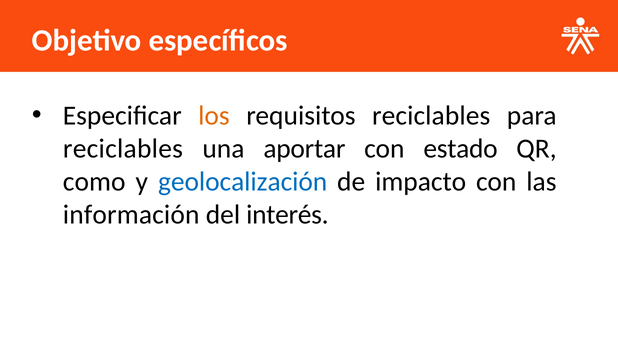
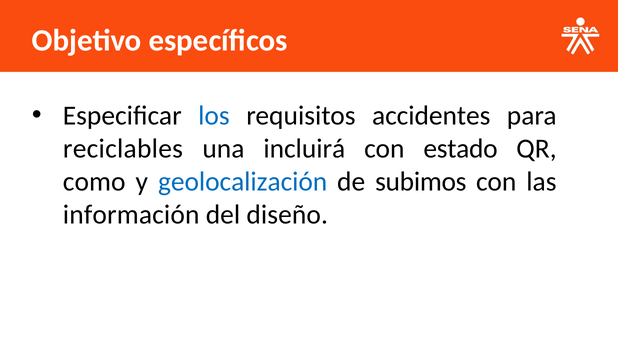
los colour: orange -> blue
requisitos reciclables: reciclables -> accidentes
aportar: aportar -> incluirá
impacto: impacto -> subimos
interés: interés -> diseño
